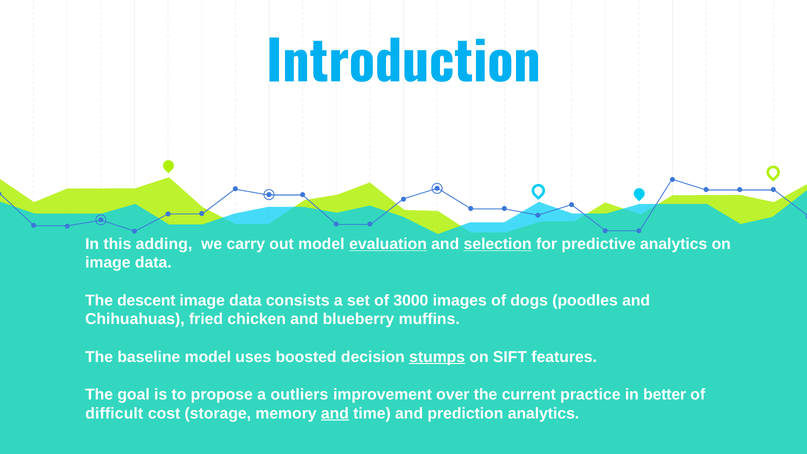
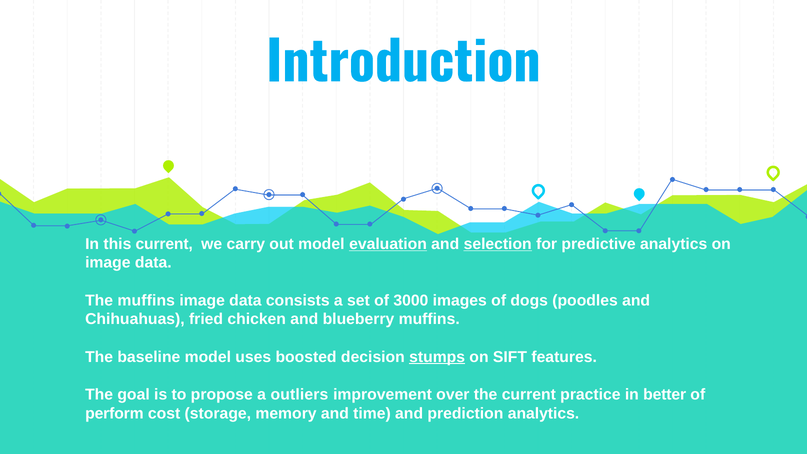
this adding: adding -> current
The descent: descent -> muffins
difficult: difficult -> perform
and at (335, 413) underline: present -> none
